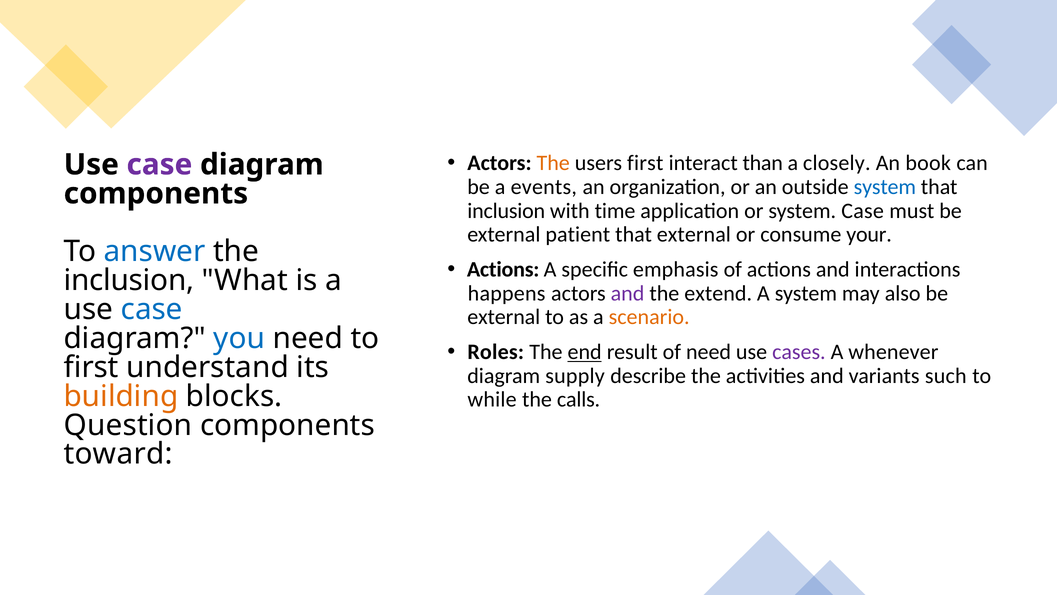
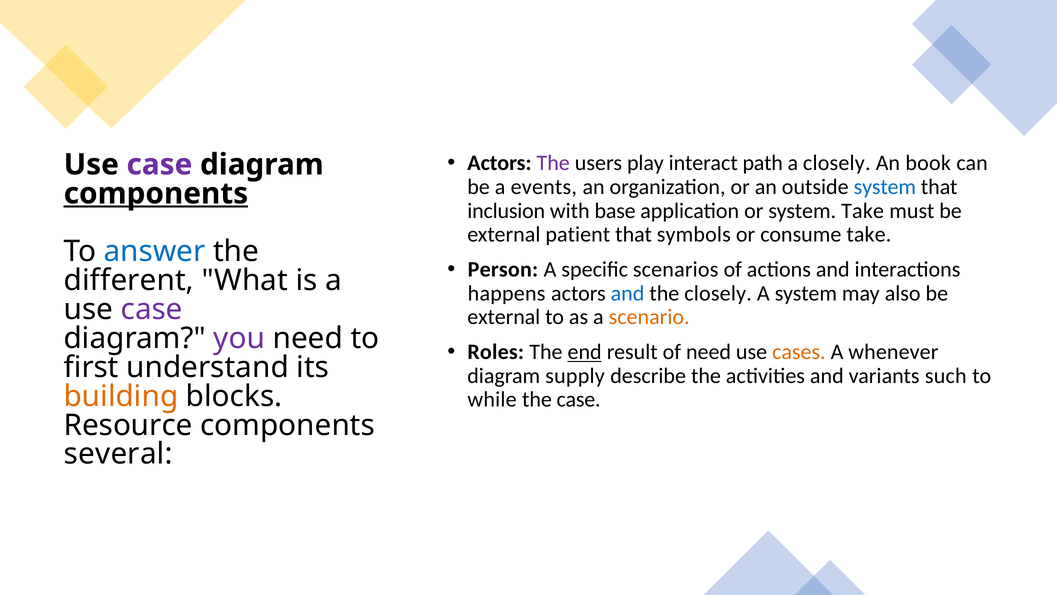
The at (553, 163) colour: orange -> purple
users first: first -> play
than: than -> path
components at (156, 193) underline: none -> present
time: time -> base
system Case: Case -> Take
that external: external -> symbols
consume your: your -> take
Actions at (503, 269): Actions -> Person
emphasis: emphasis -> scenarios
inclusion at (129, 280): inclusion -> different
and at (628, 293) colour: purple -> blue
the extend: extend -> closely
case at (152, 309) colour: blue -> purple
you colour: blue -> purple
cases colour: purple -> orange
the calls: calls -> case
Question: Question -> Resource
toward: toward -> several
